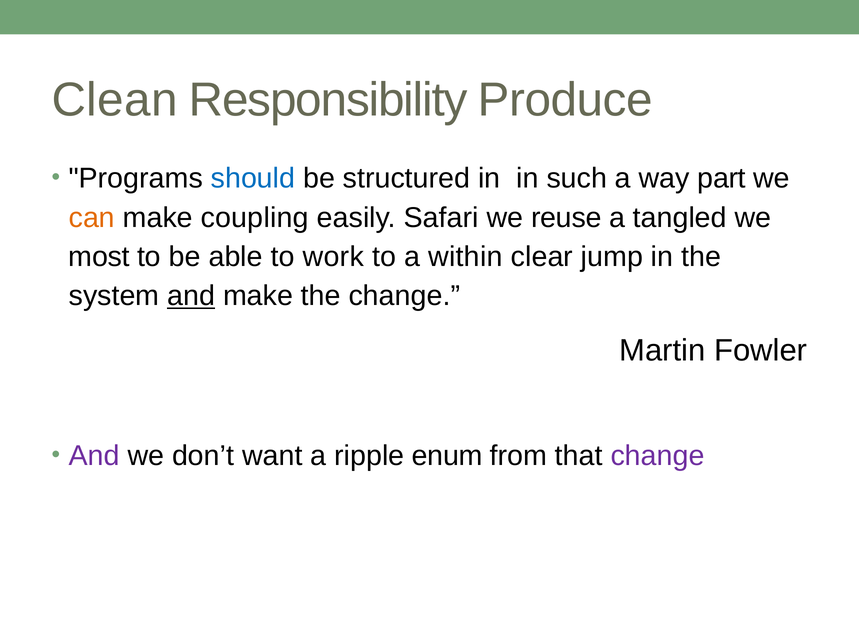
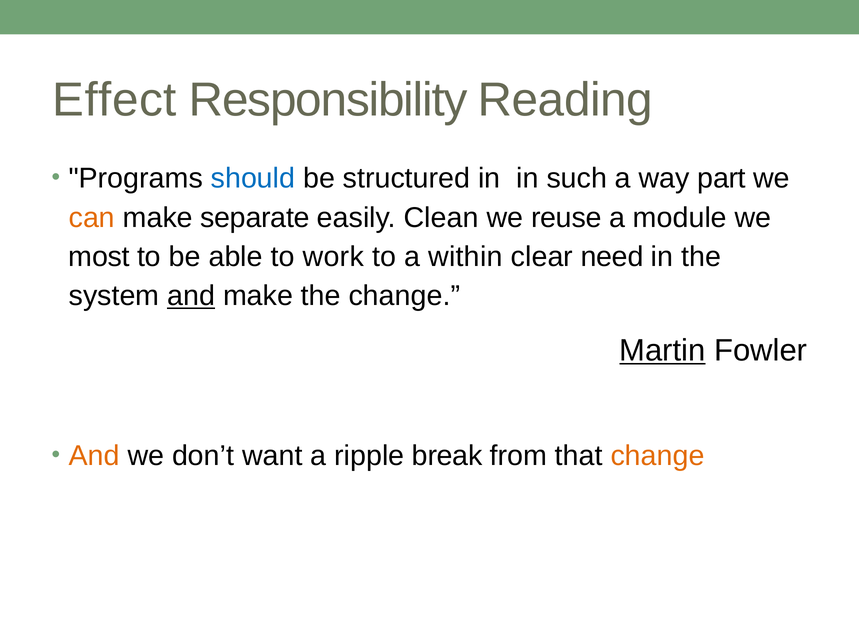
Clean: Clean -> Effect
Produce: Produce -> Reading
coupling: coupling -> separate
Safari: Safari -> Clean
tangled: tangled -> module
jump: jump -> need
Martin underline: none -> present
And at (94, 456) colour: purple -> orange
enum: enum -> break
change at (658, 456) colour: purple -> orange
